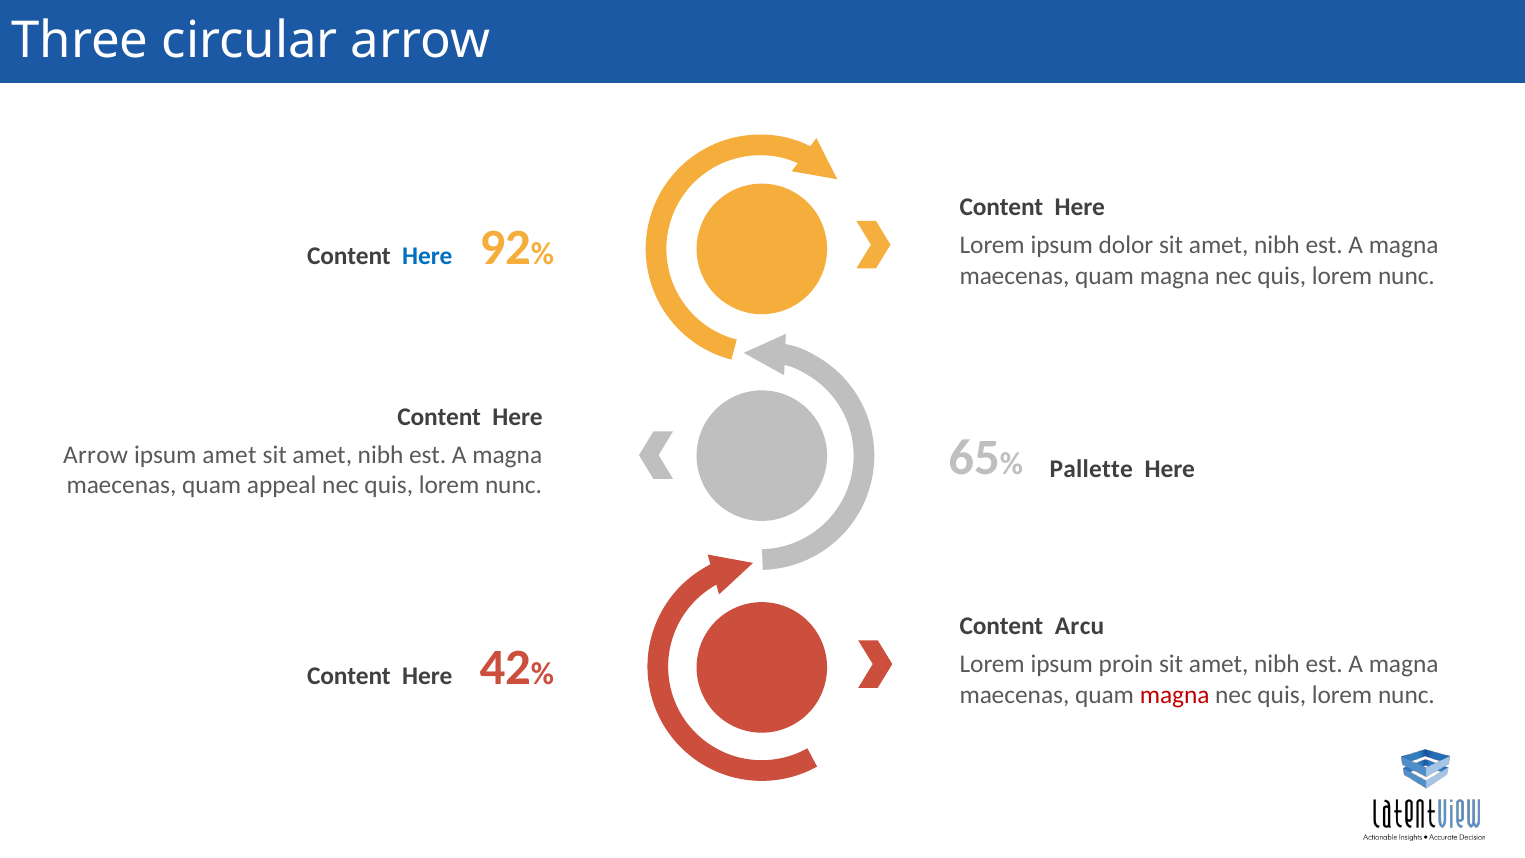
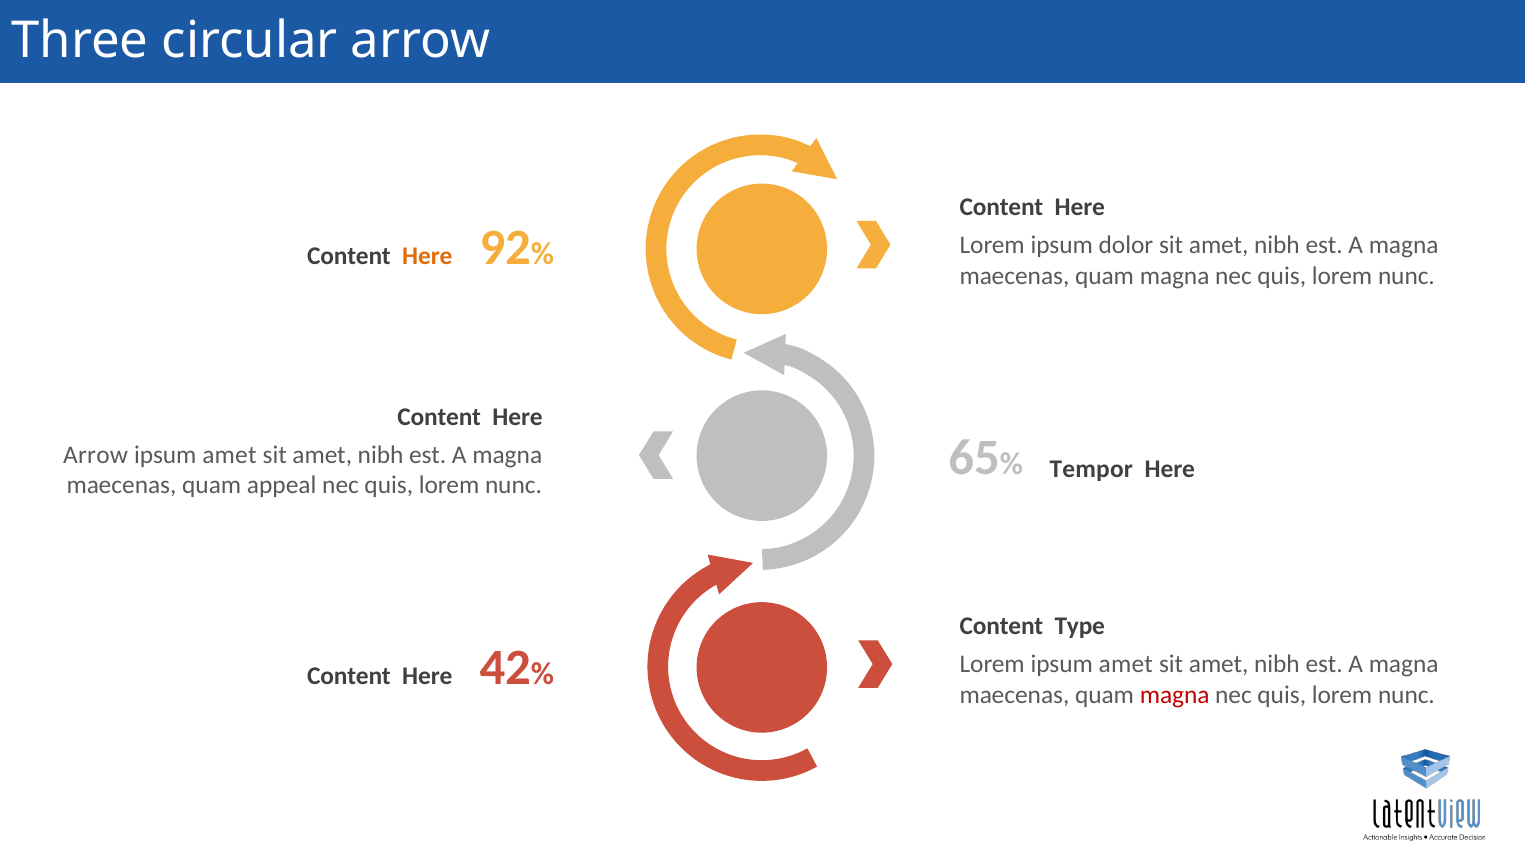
Here at (427, 256) colour: blue -> orange
Pallette: Pallette -> Tempor
Arcu: Arcu -> Type
Lorem ipsum proin: proin -> amet
